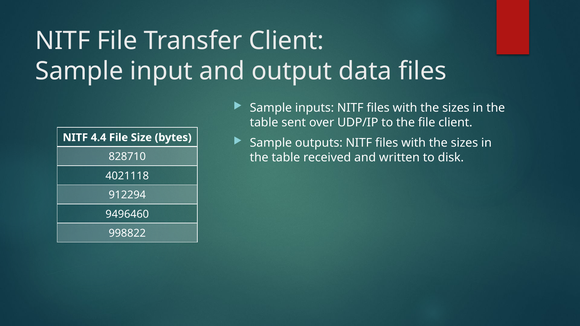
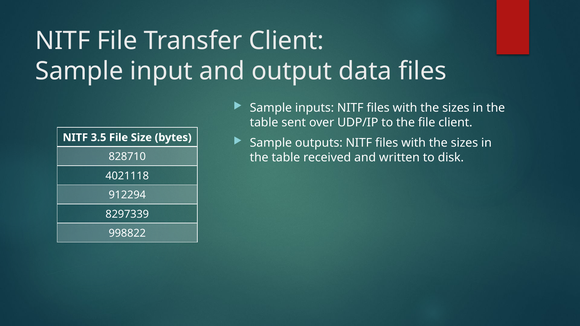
4.4: 4.4 -> 3.5
9496460: 9496460 -> 8297339
